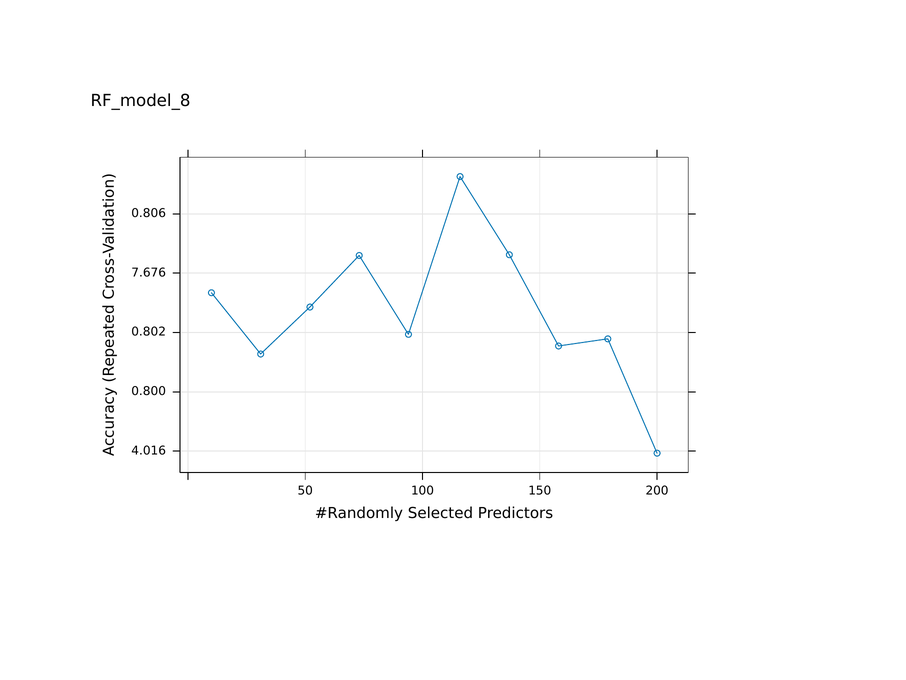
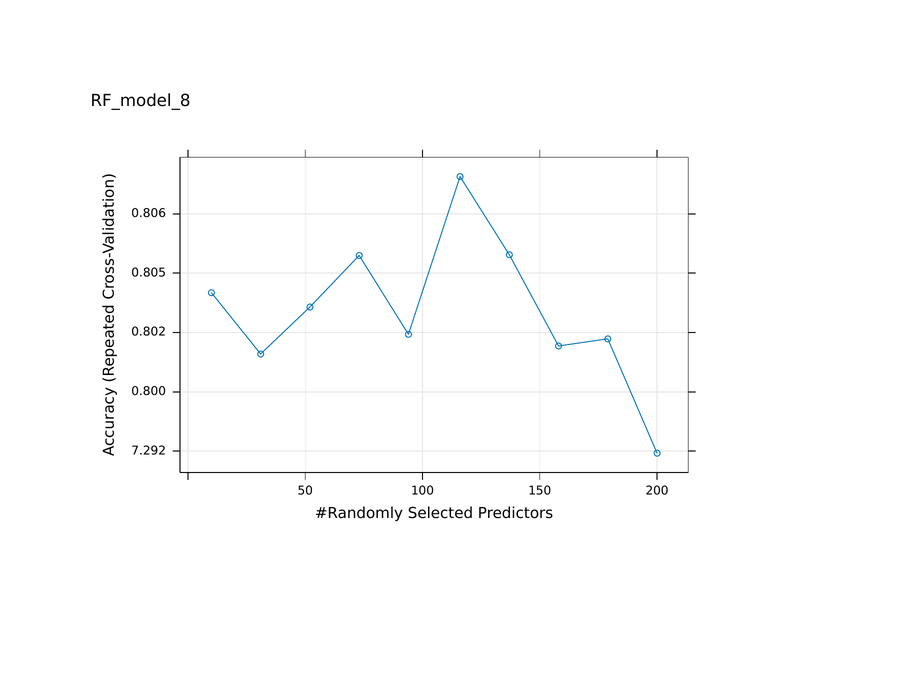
7.676: 7.676 -> 0.805
4.016: 4.016 -> 7.292
